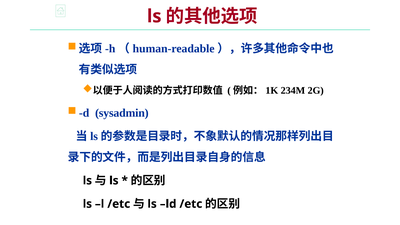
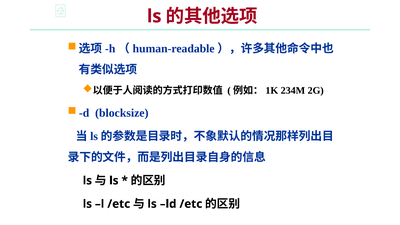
sysadmin: sysadmin -> blocksize
